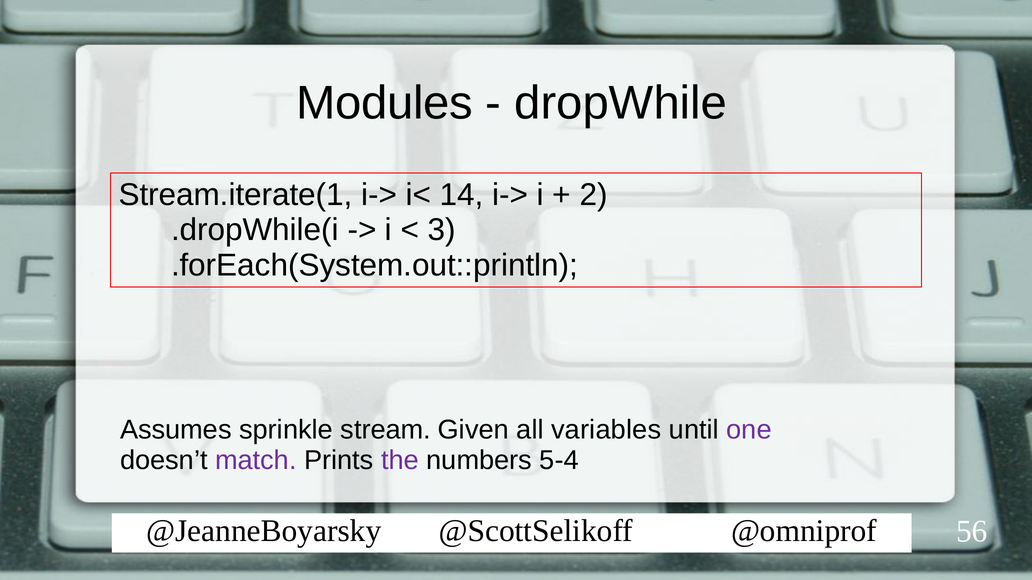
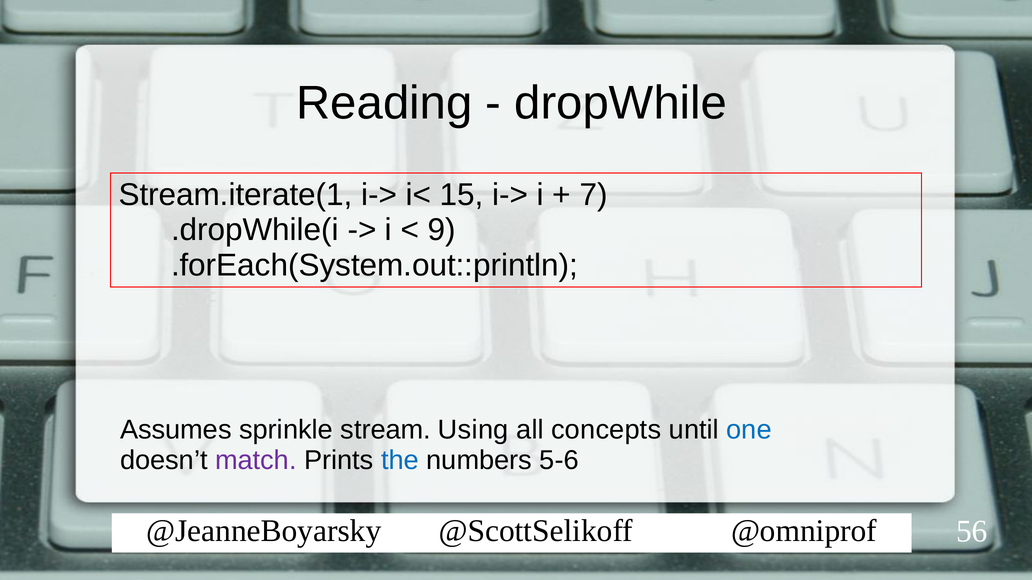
Modules: Modules -> Reading
14: 14 -> 15
2: 2 -> 7
3: 3 -> 9
Given: Given -> Using
variables: variables -> concepts
one colour: purple -> blue
the colour: purple -> blue
5-4: 5-4 -> 5-6
